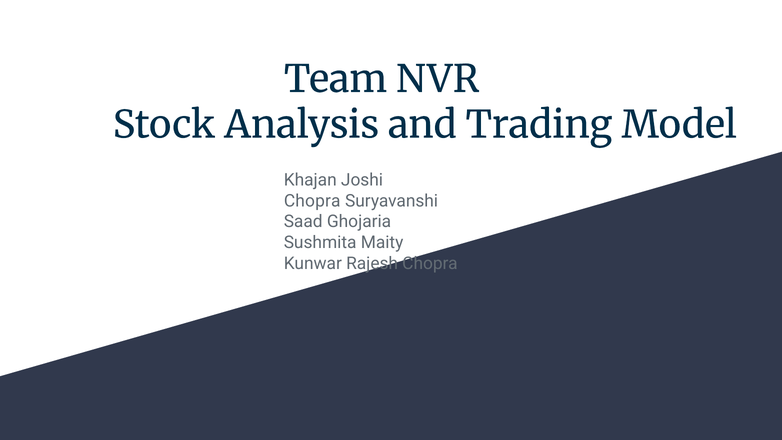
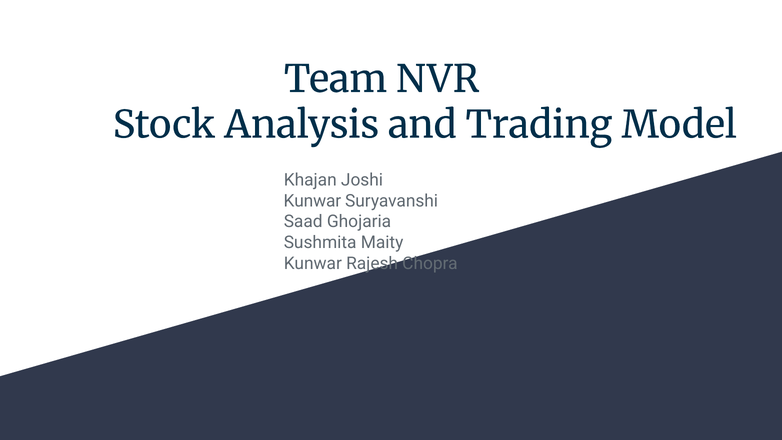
Chopra at (312, 201): Chopra -> Kunwar
